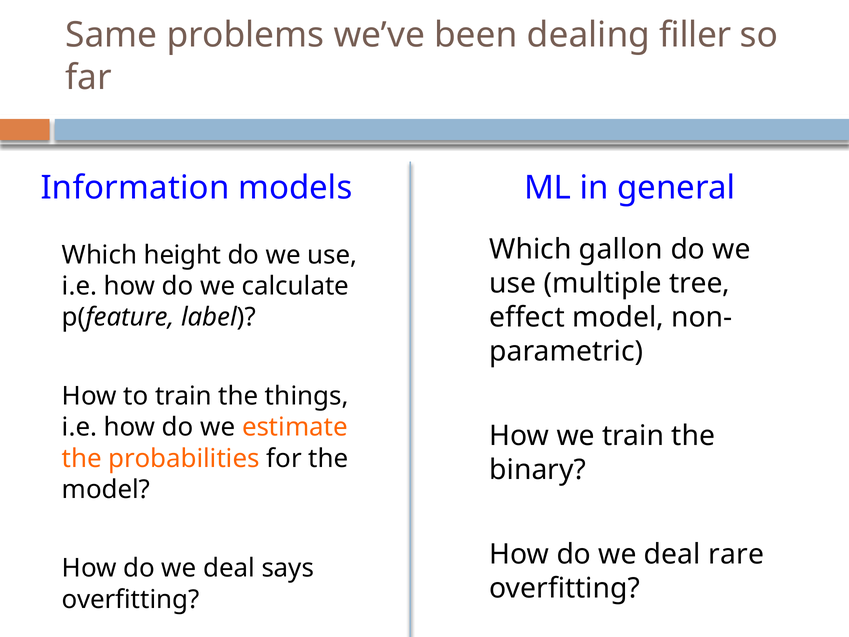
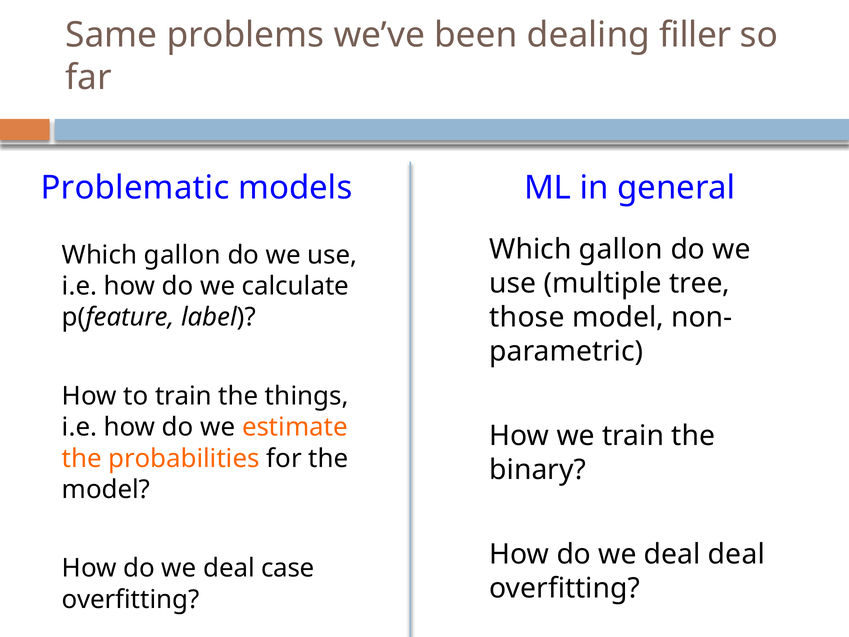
Information: Information -> Problematic
height at (182, 255): height -> gallon
effect: effect -> those
deal rare: rare -> deal
says: says -> case
